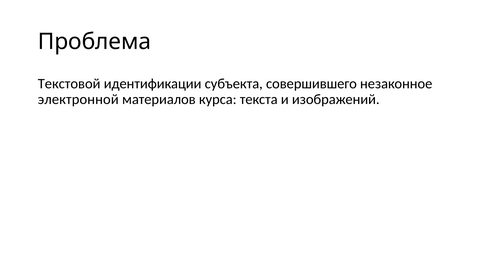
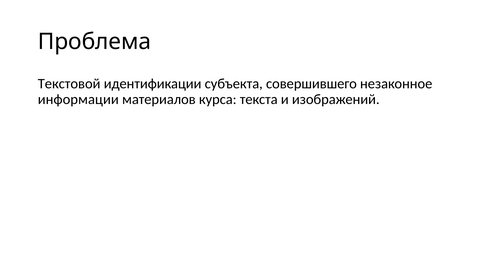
электронной: электронной -> информации
